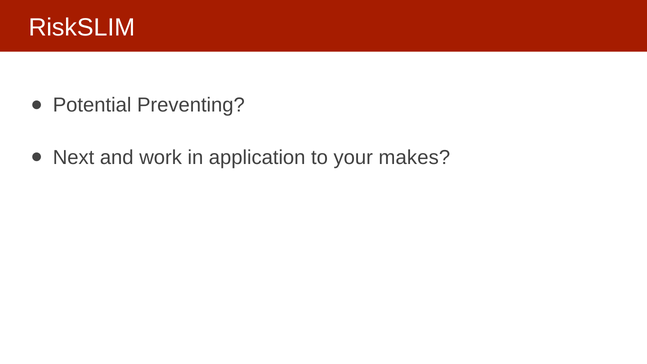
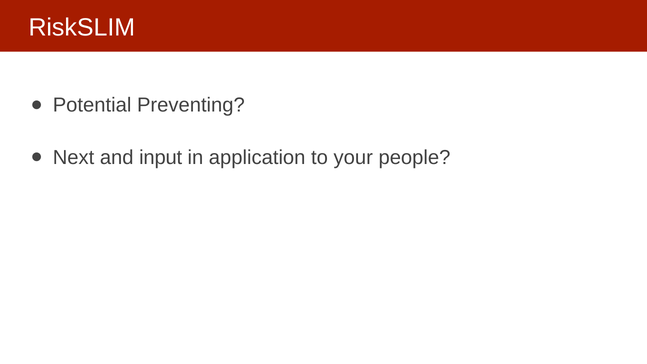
work: work -> input
makes: makes -> people
